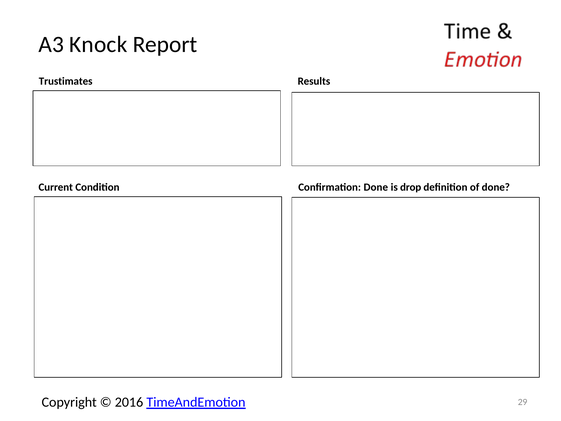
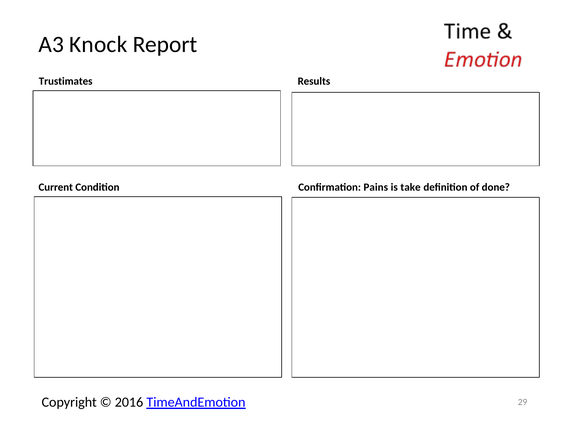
Confirmation Done: Done -> Pains
drop: drop -> take
